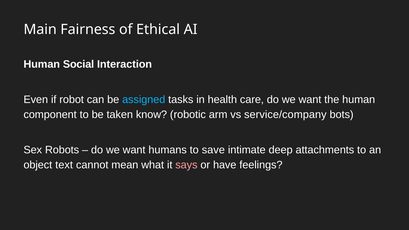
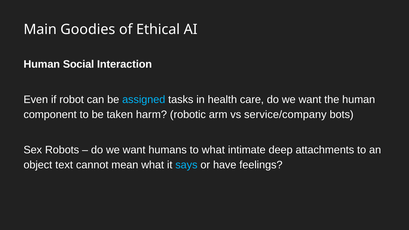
Fairness: Fairness -> Goodies
know: know -> harm
to save: save -> what
says colour: pink -> light blue
